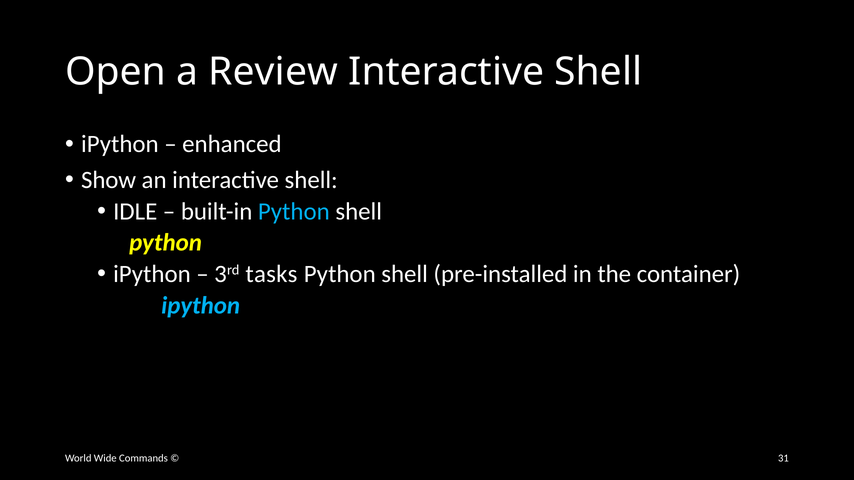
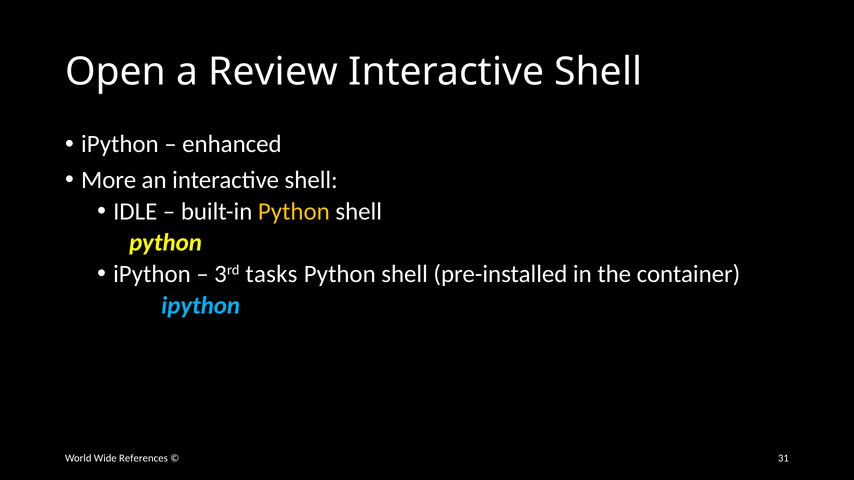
Show: Show -> More
Python at (294, 212) colour: light blue -> yellow
Commands: Commands -> References
